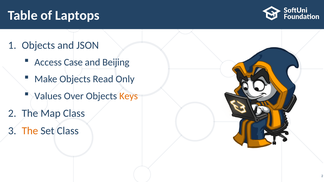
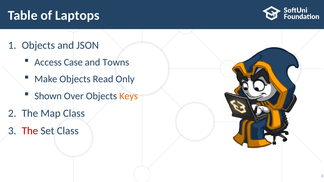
Beijing: Beijing -> Towns
Values: Values -> Shown
The at (30, 131) colour: orange -> red
